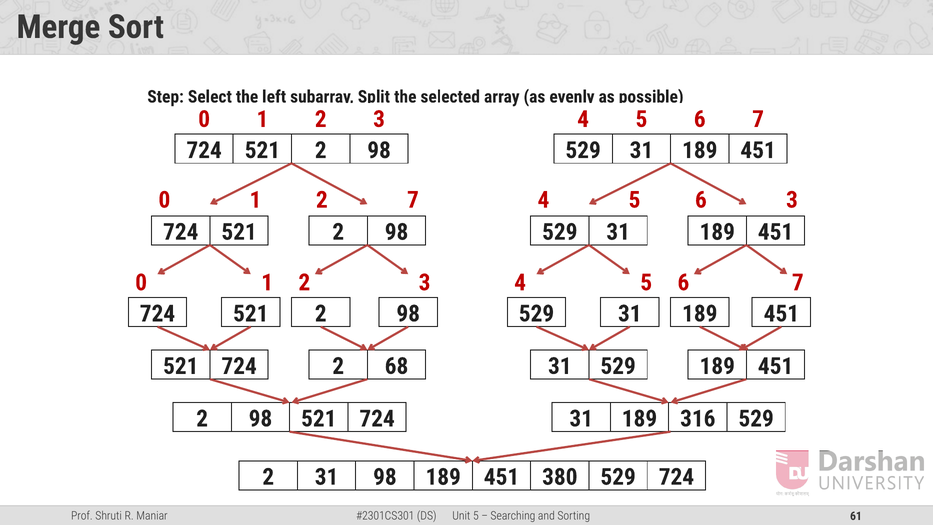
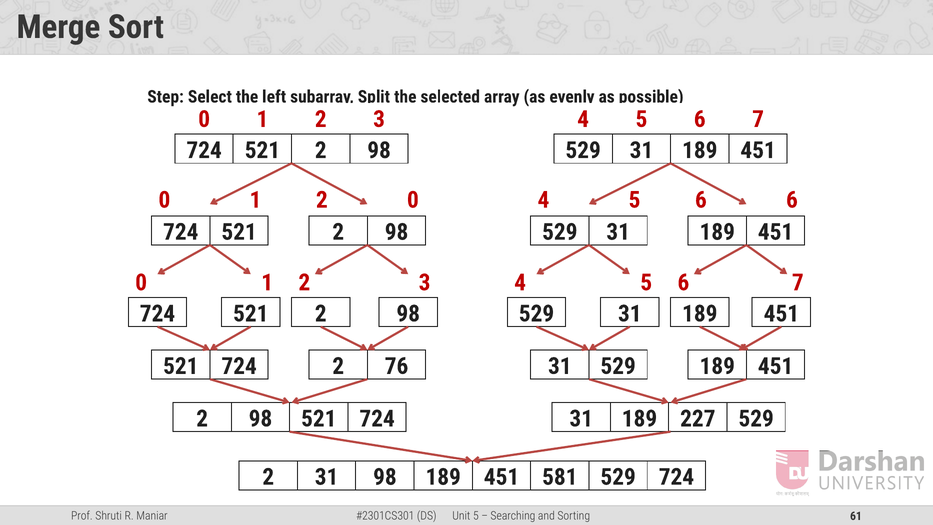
2 7: 7 -> 0
6 3: 3 -> 6
68: 68 -> 76
316: 316 -> 227
380: 380 -> 581
